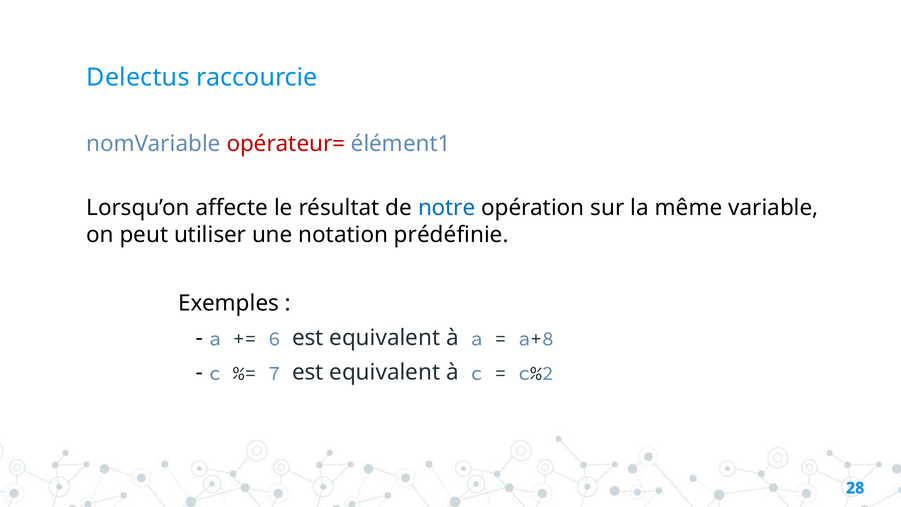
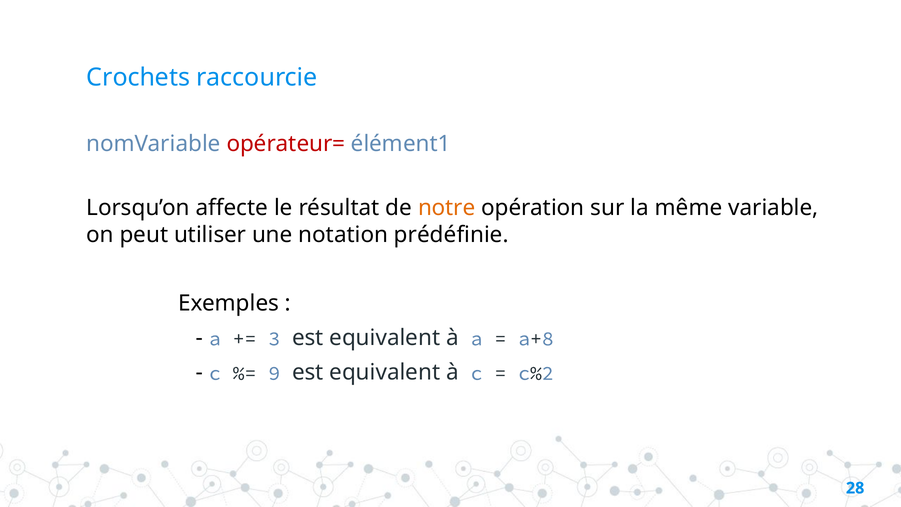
Delectus: Delectus -> Crochets
notre colour: blue -> orange
6: 6 -> 3
7: 7 -> 9
